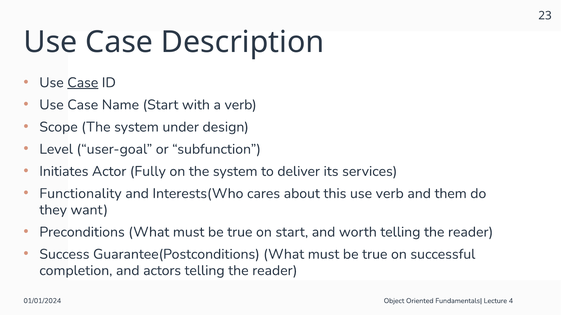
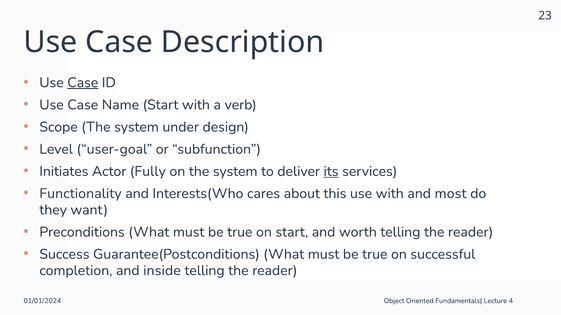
its underline: none -> present
use verb: verb -> with
them: them -> most
actors: actors -> inside
